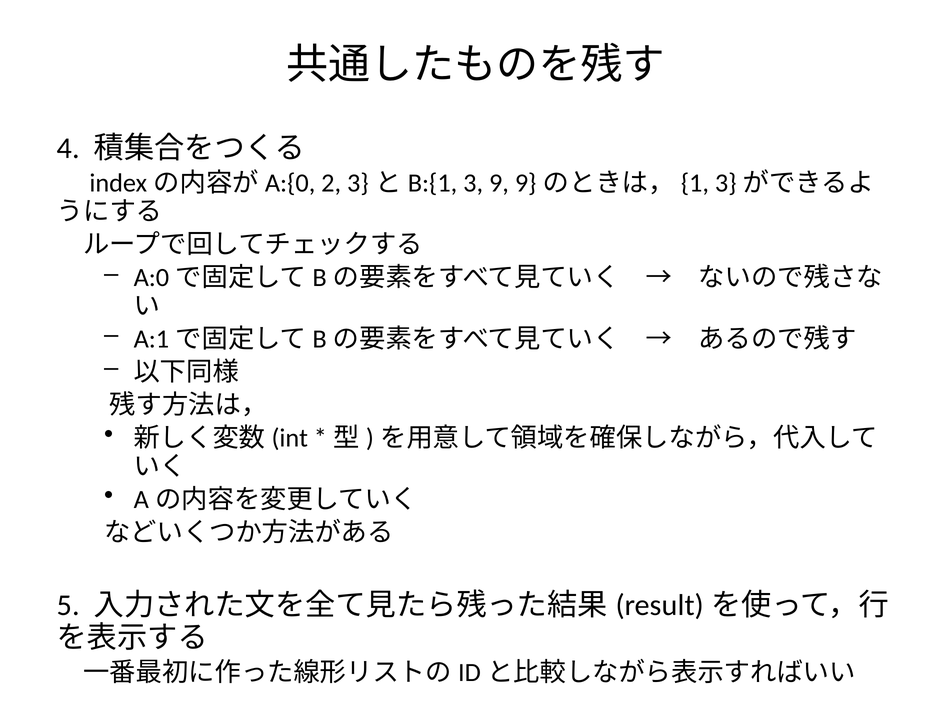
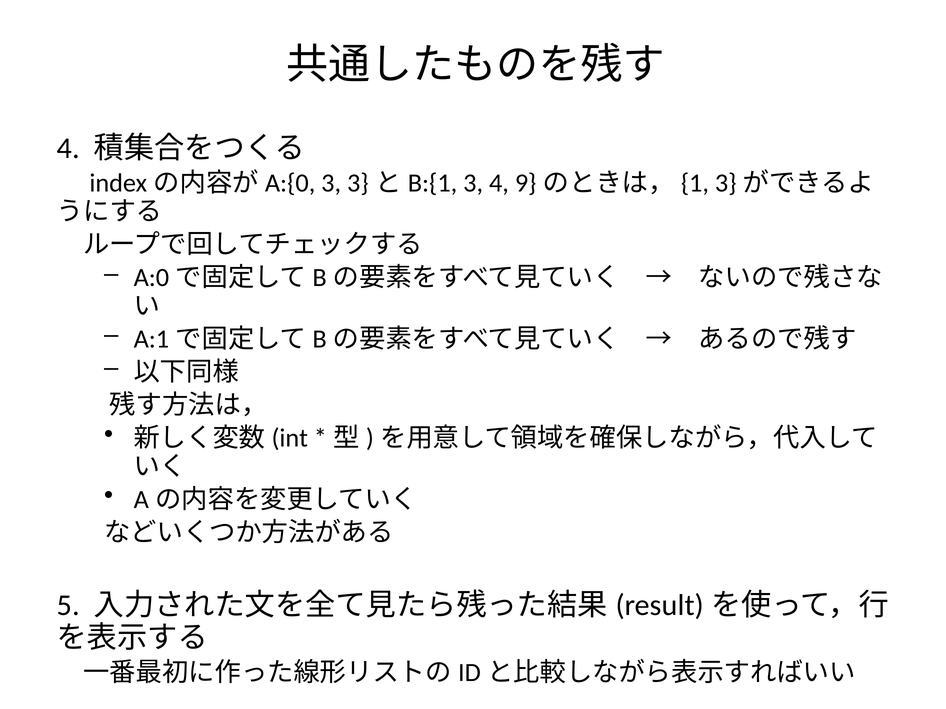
2 at (331, 183): 2 -> 3
3 9: 9 -> 4
